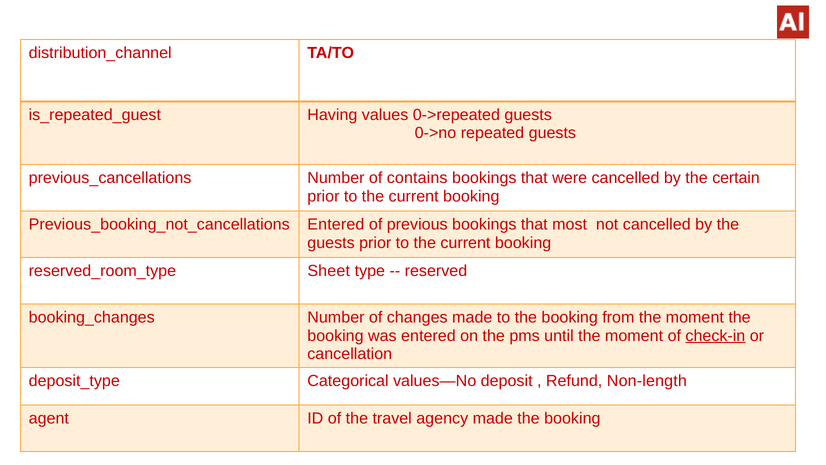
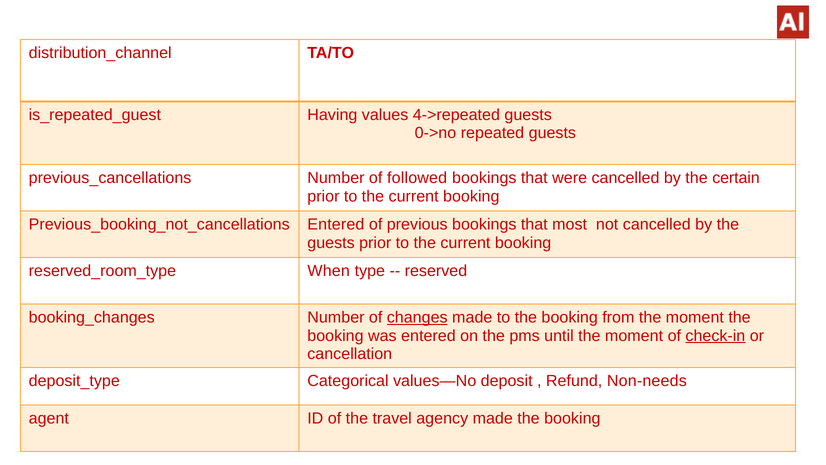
0->repeated: 0->repeated -> 4->repeated
contains: contains -> followed
Sheet: Sheet -> When
changes underline: none -> present
Non-length: Non-length -> Non-needs
